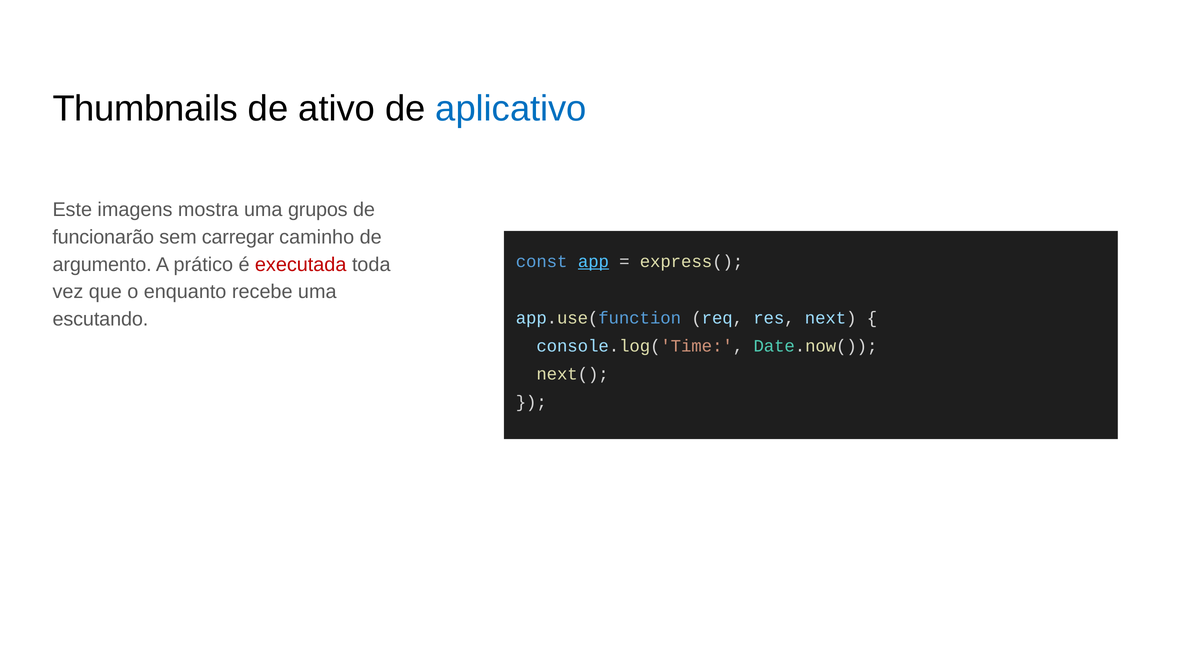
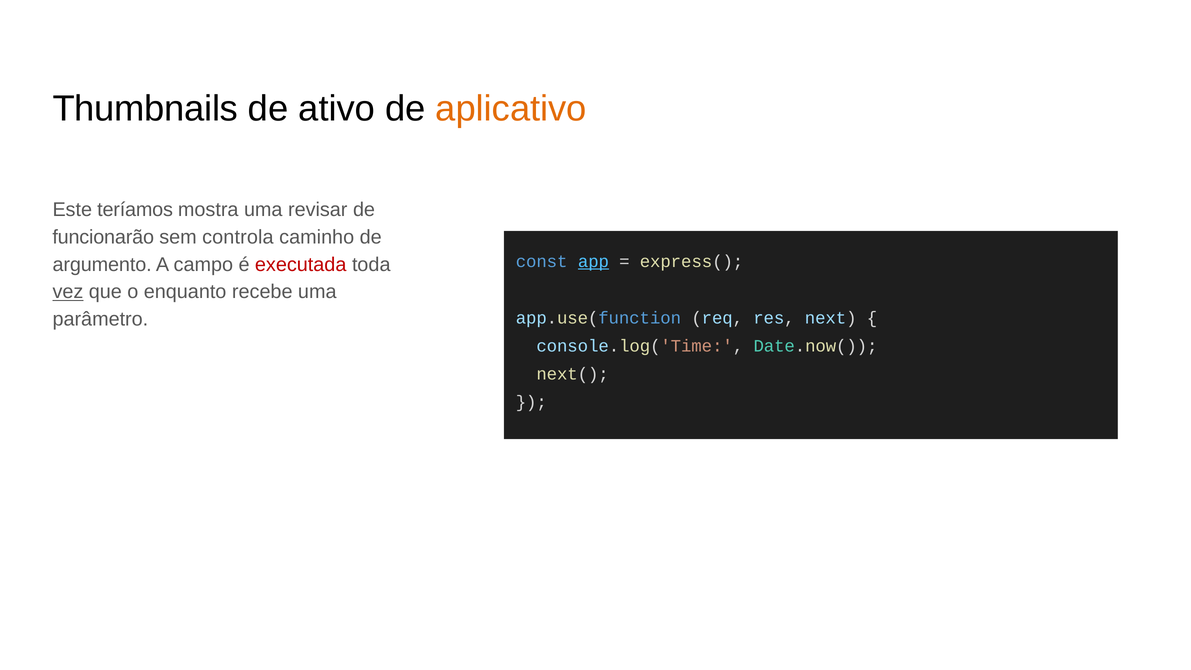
aplicativo colour: blue -> orange
imagens: imagens -> teríamos
grupos: grupos -> revisar
carregar: carregar -> controla
prático: prático -> campo
vez underline: none -> present
escutando: escutando -> parâmetro
